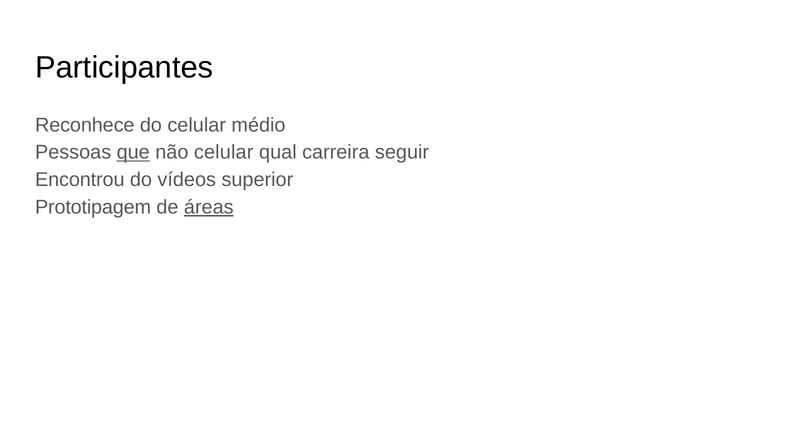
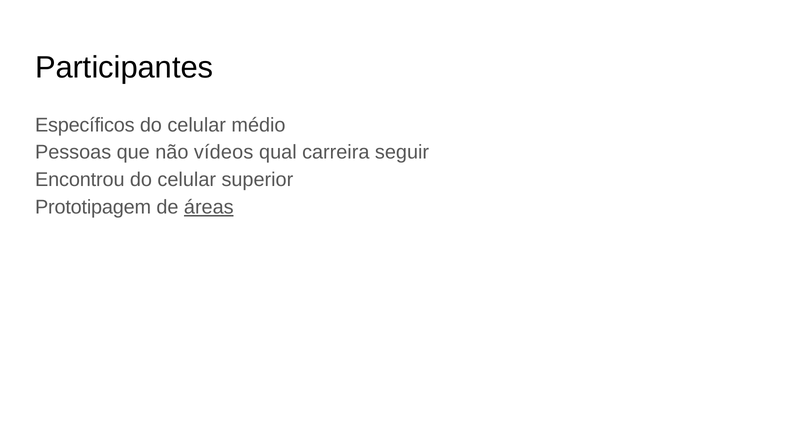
Reconhece: Reconhece -> Específicos
que underline: present -> none
não celular: celular -> vídeos
vídeos at (187, 180): vídeos -> celular
